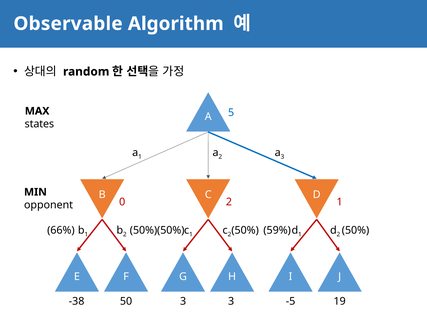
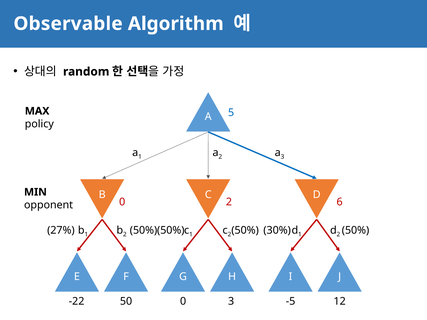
states: states -> policy
2 1: 1 -> 6
66%: 66% -> 27%
59%: 59% -> 30%
-38: -38 -> -22
50 3: 3 -> 0
19: 19 -> 12
